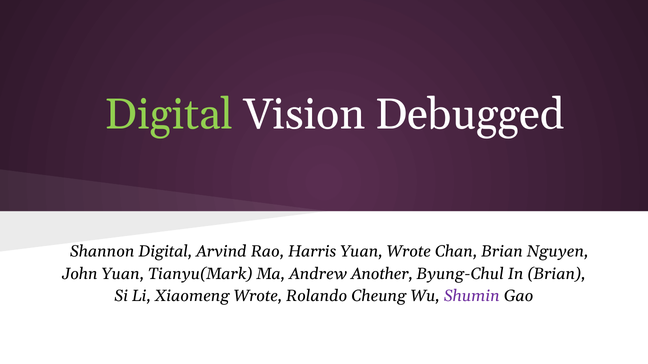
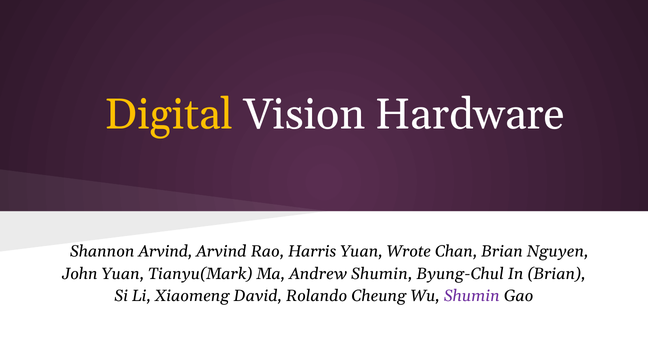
Digital at (169, 115) colour: light green -> yellow
Debugged: Debugged -> Hardware
Shannon Digital: Digital -> Arvind
Andrew Another: Another -> Shumin
Xiaomeng Wrote: Wrote -> David
